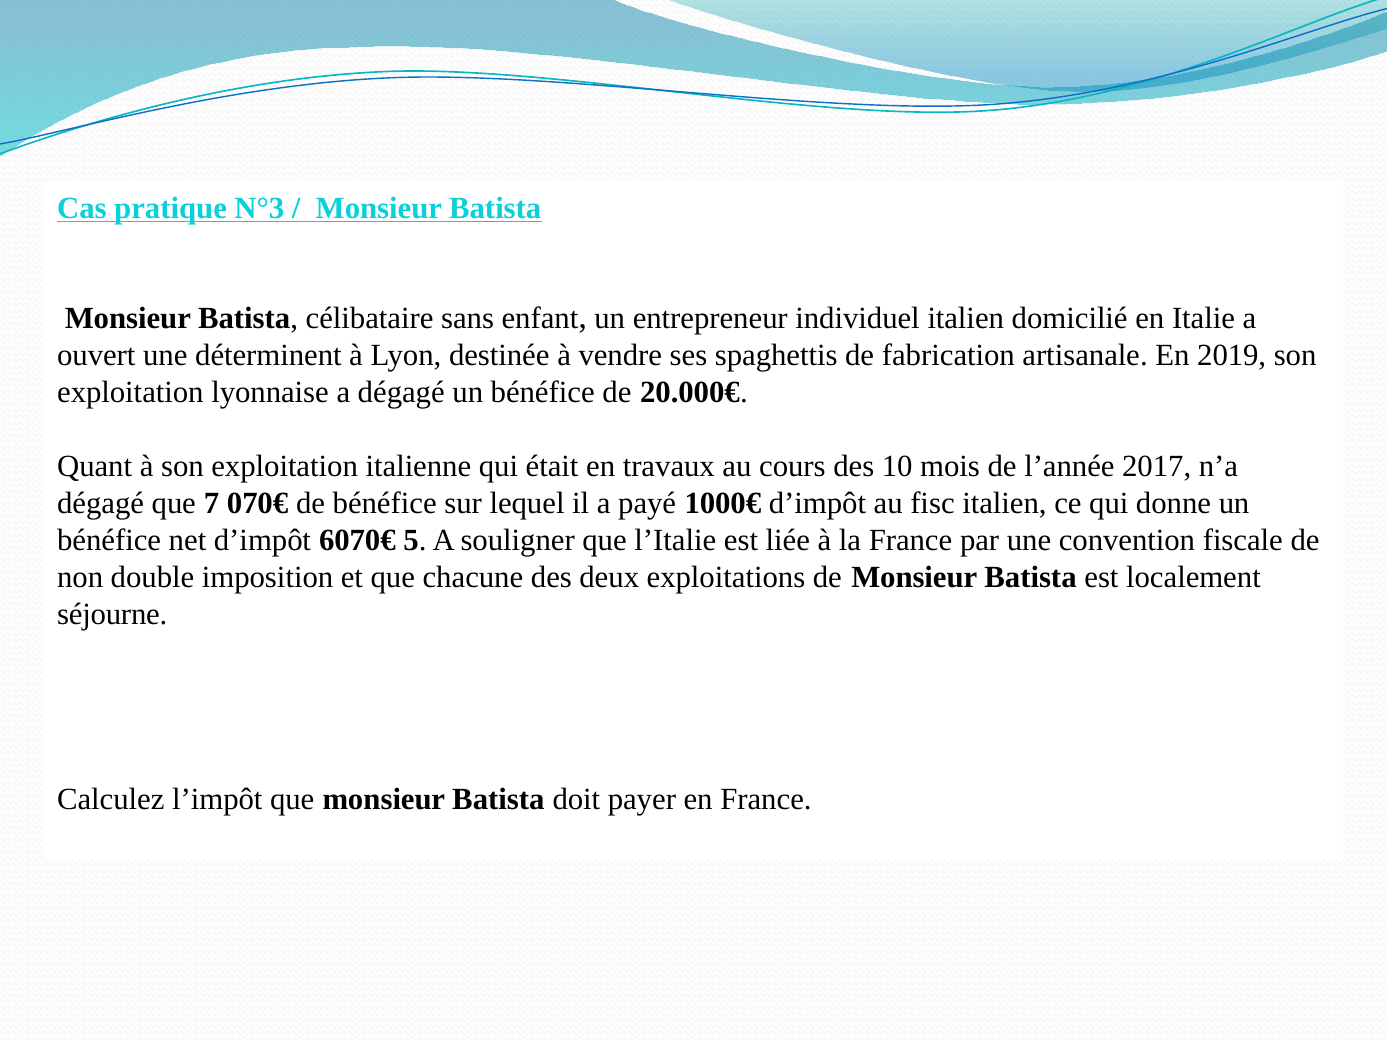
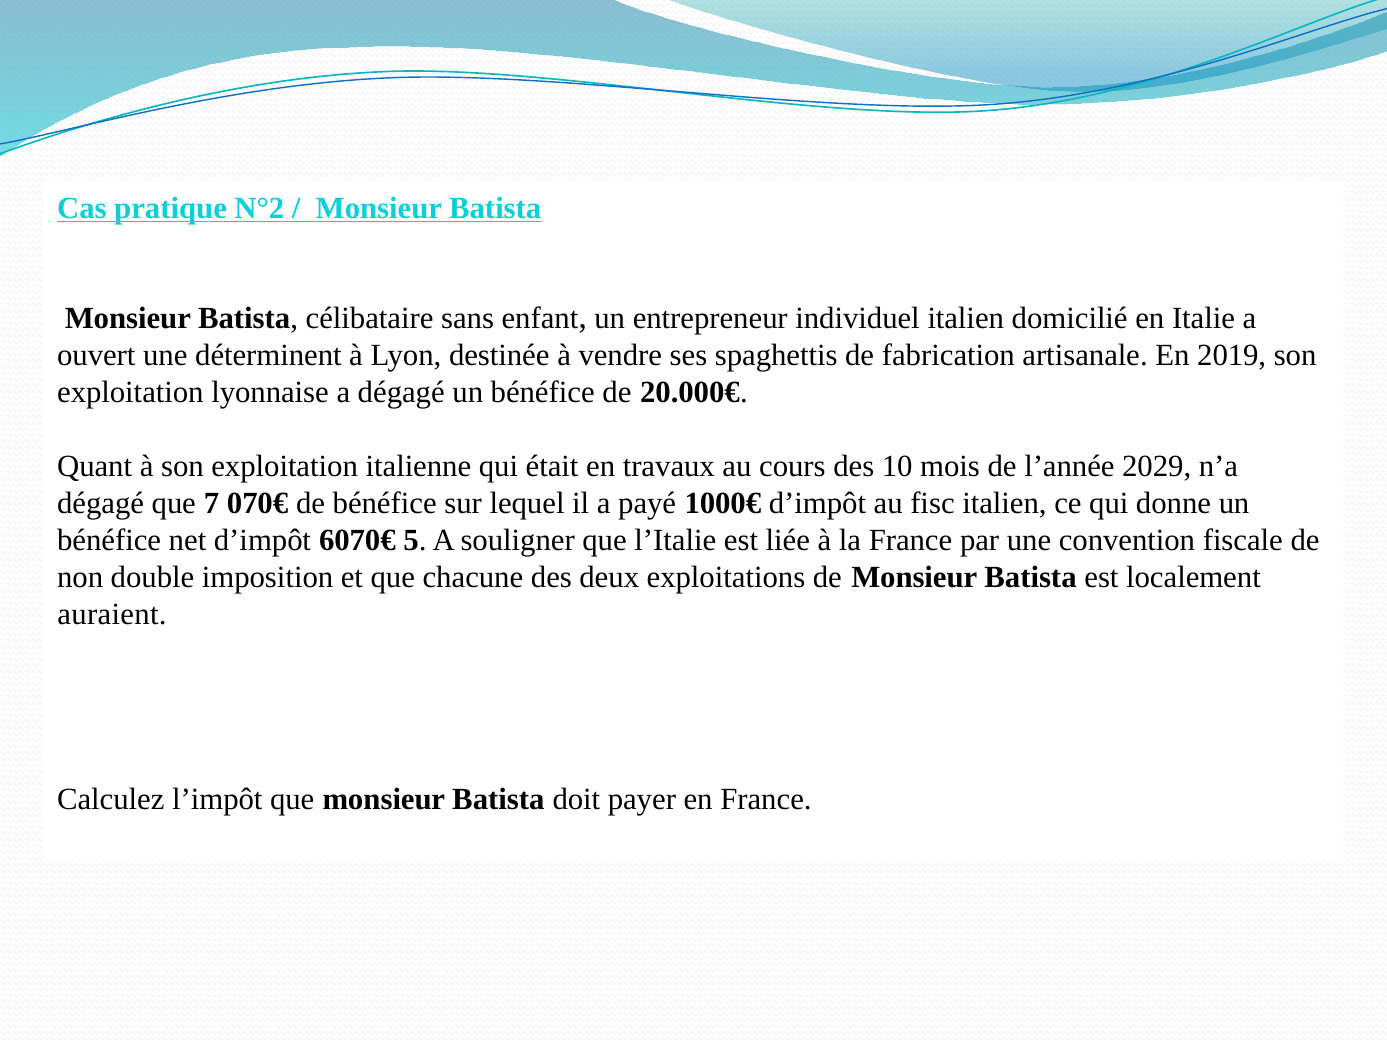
N°3: N°3 -> N°2
2017: 2017 -> 2029
séjourne: séjourne -> auraient
